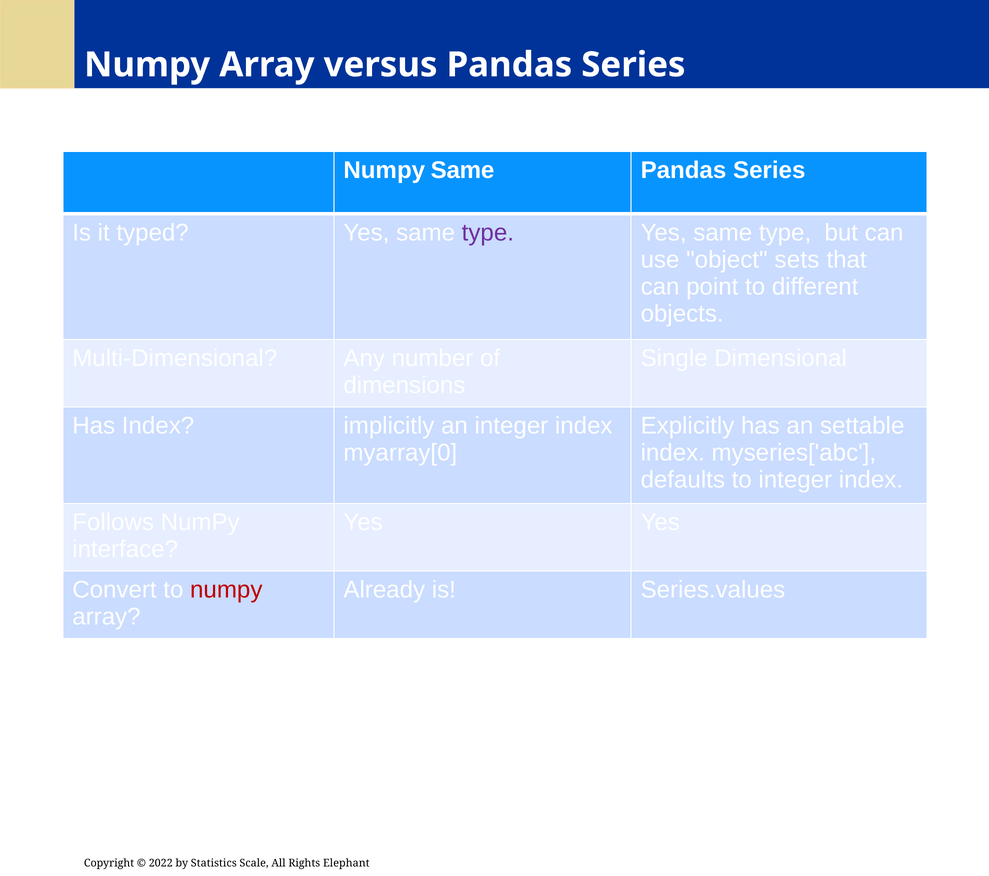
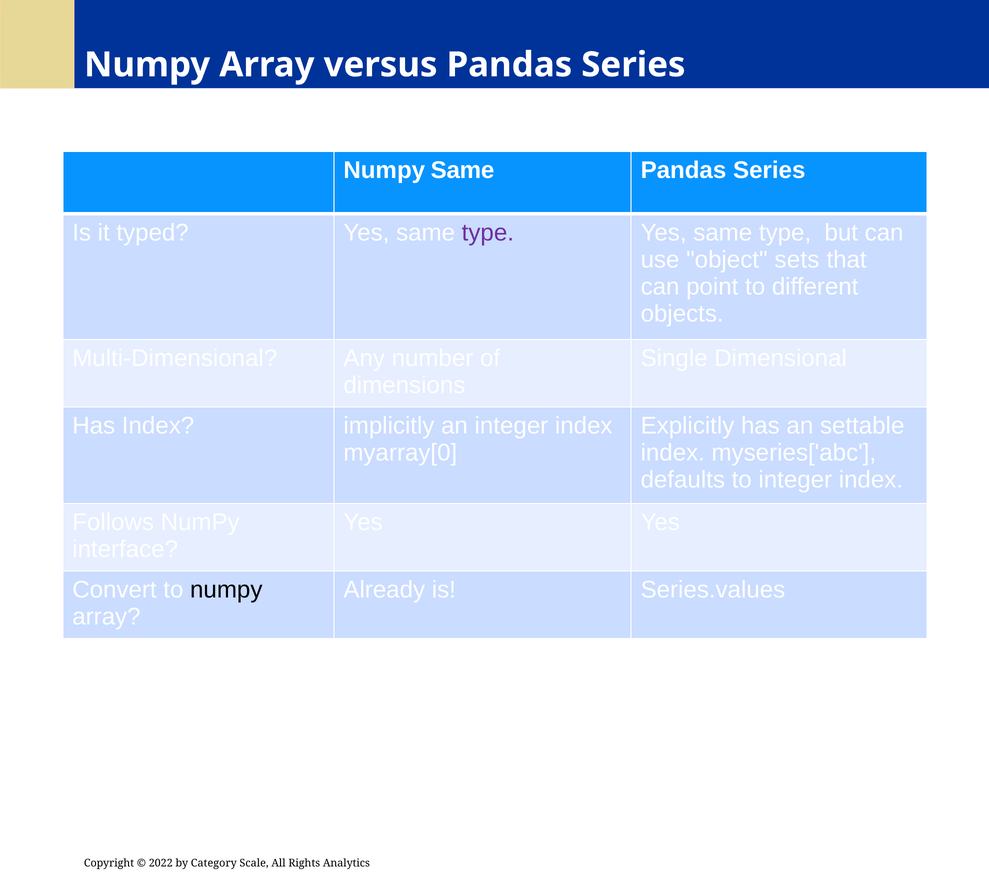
numpy at (226, 590) colour: red -> black
Statistics: Statistics -> Category
Elephant: Elephant -> Analytics
